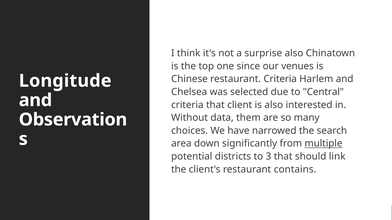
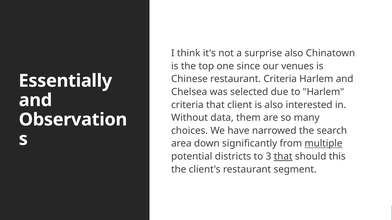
Longitude: Longitude -> Essentially
to Central: Central -> Harlem
that at (283, 157) underline: none -> present
link: link -> this
contains: contains -> segment
